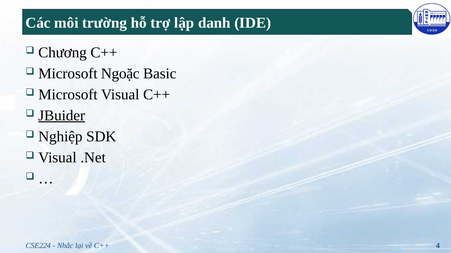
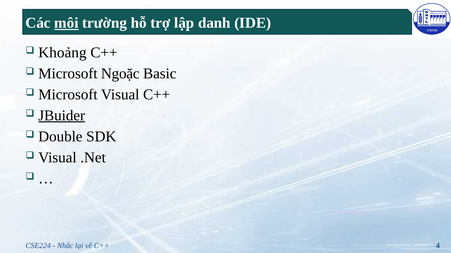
môi underline: none -> present
Chương: Chương -> Khoảng
Nghiệp: Nghiệp -> Double
